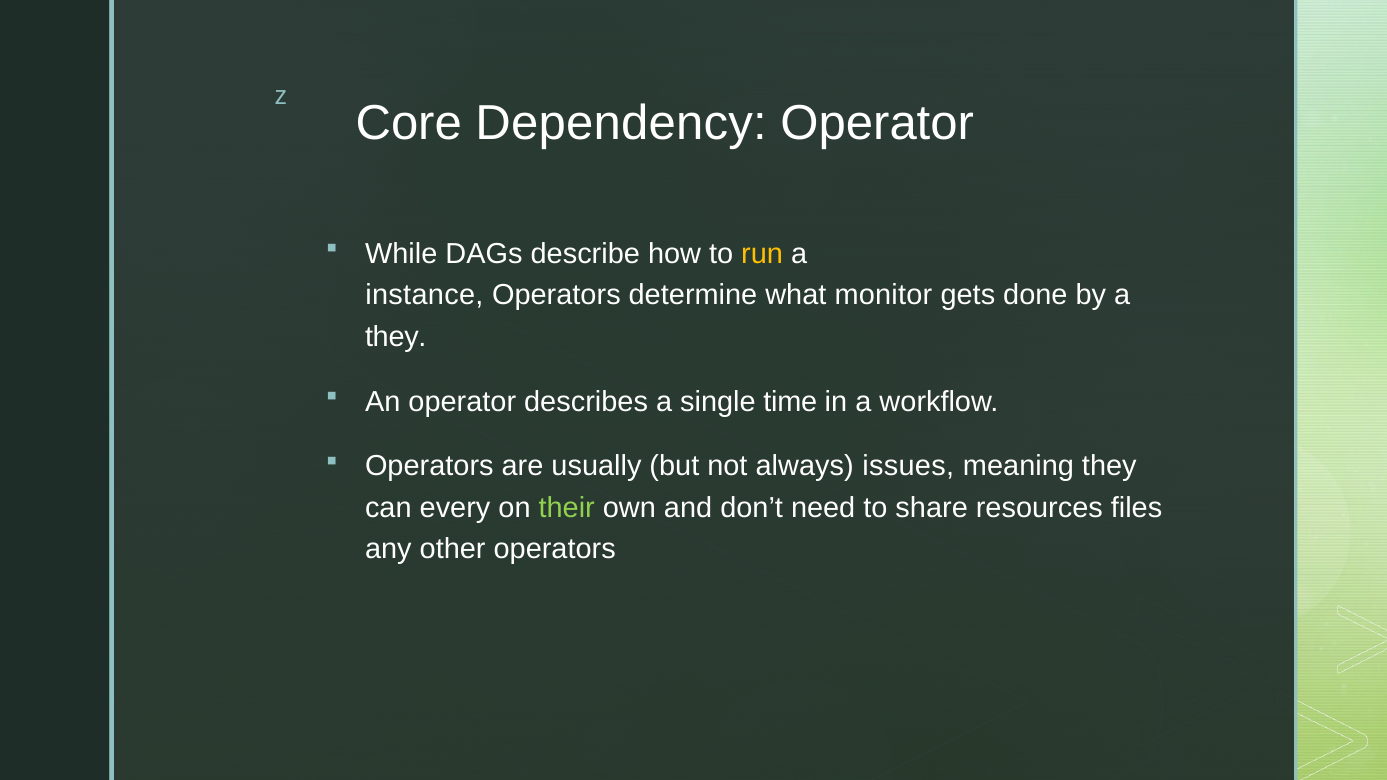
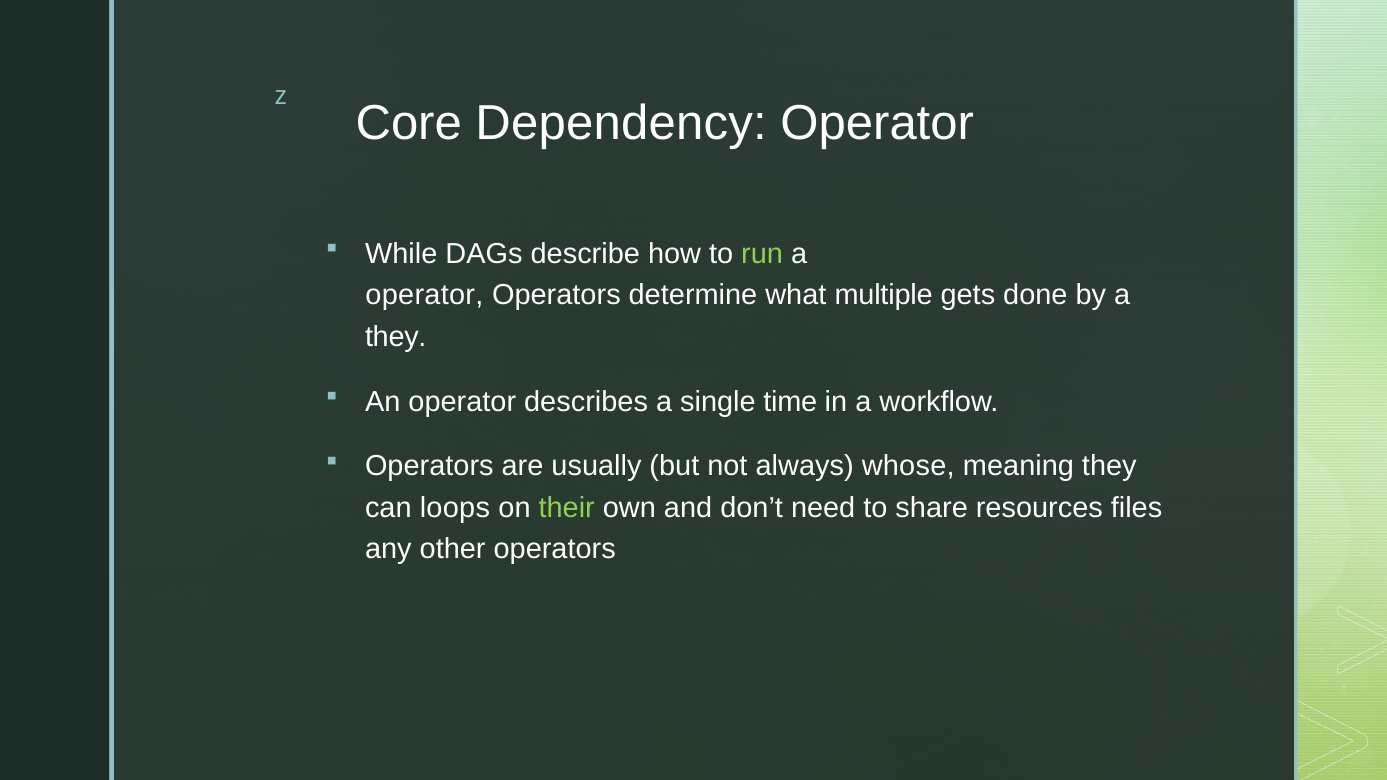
run colour: yellow -> light green
instance at (424, 295): instance -> operator
monitor: monitor -> multiple
issues: issues -> whose
every: every -> loops
